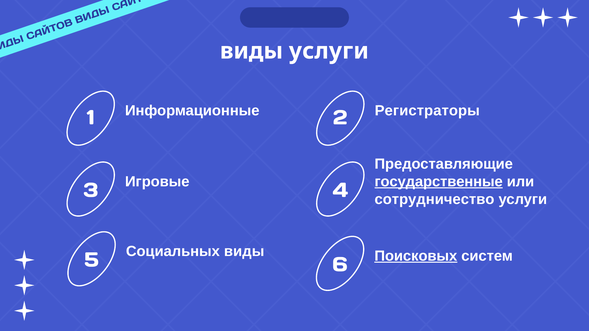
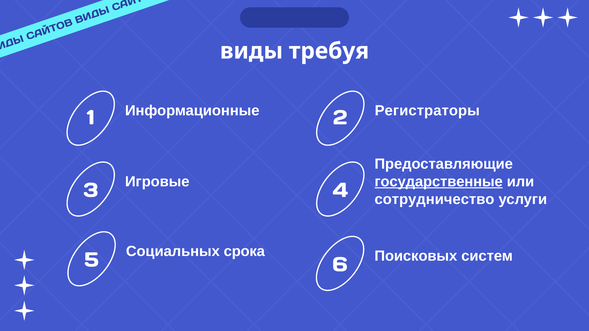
виды услуги: услуги -> требуя
Социальных виды: виды -> срока
Поисковых underline: present -> none
